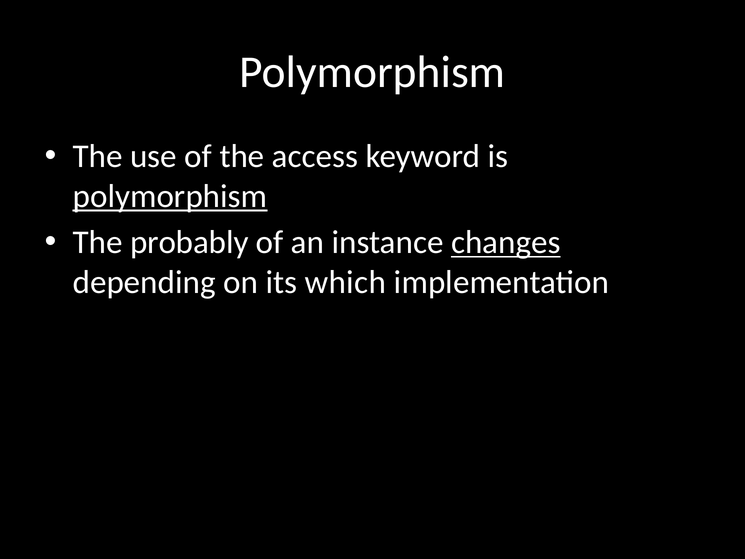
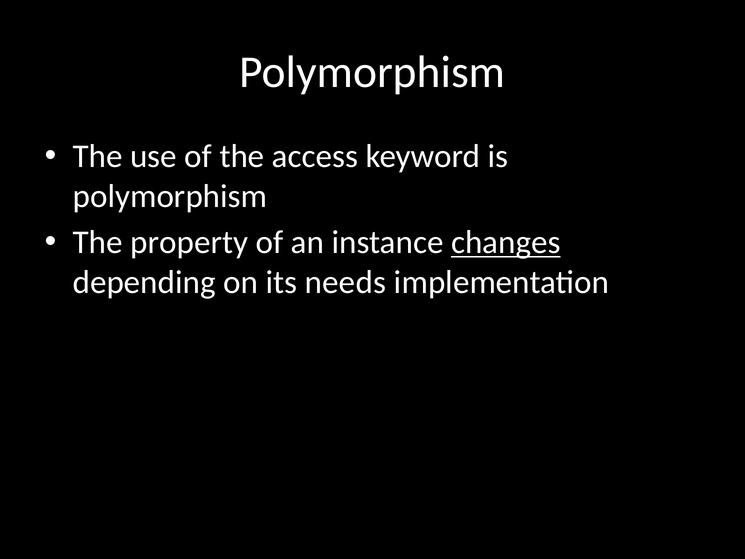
polymorphism at (170, 196) underline: present -> none
probably: probably -> property
which: which -> needs
